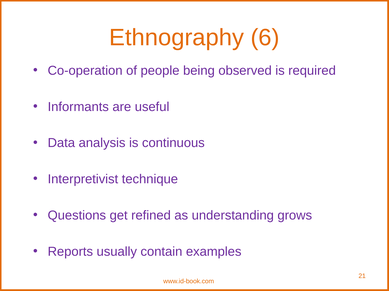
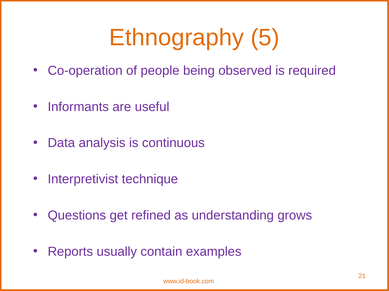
6: 6 -> 5
